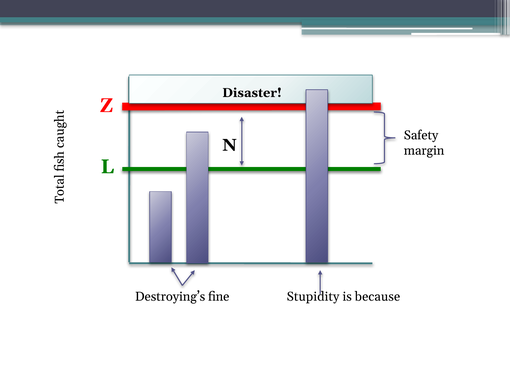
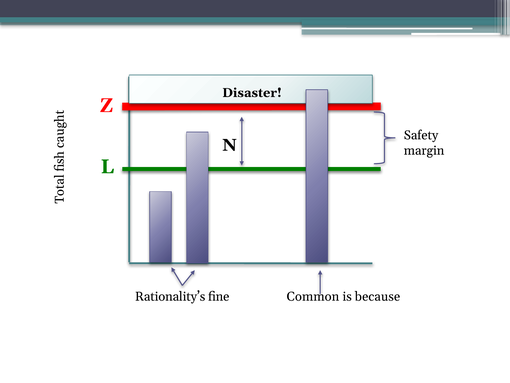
Destroying’s: Destroying’s -> Rationality’s
Stupidity: Stupidity -> Common
